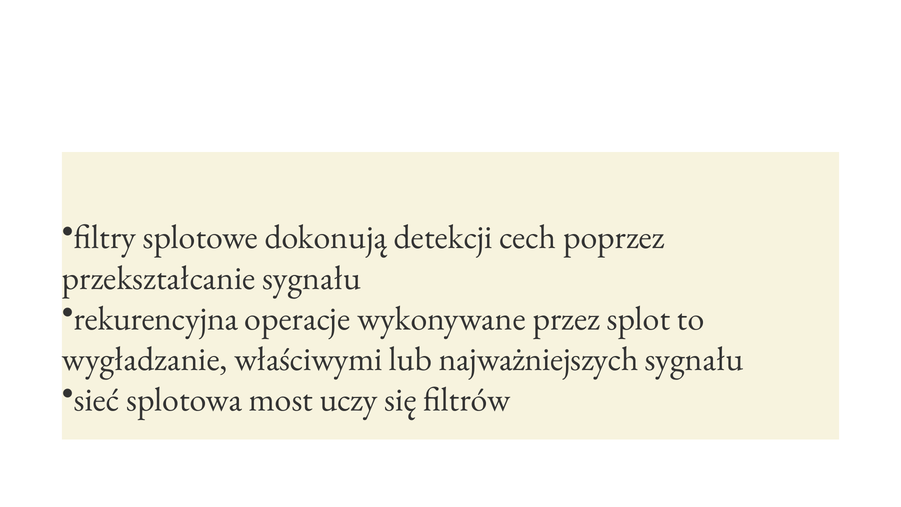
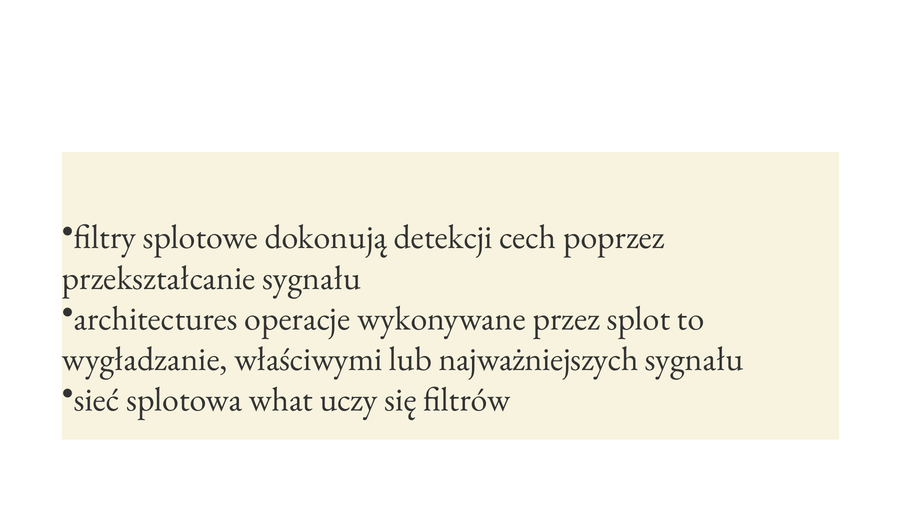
rekurencyjna: rekurencyjna -> architectures
most: most -> what
